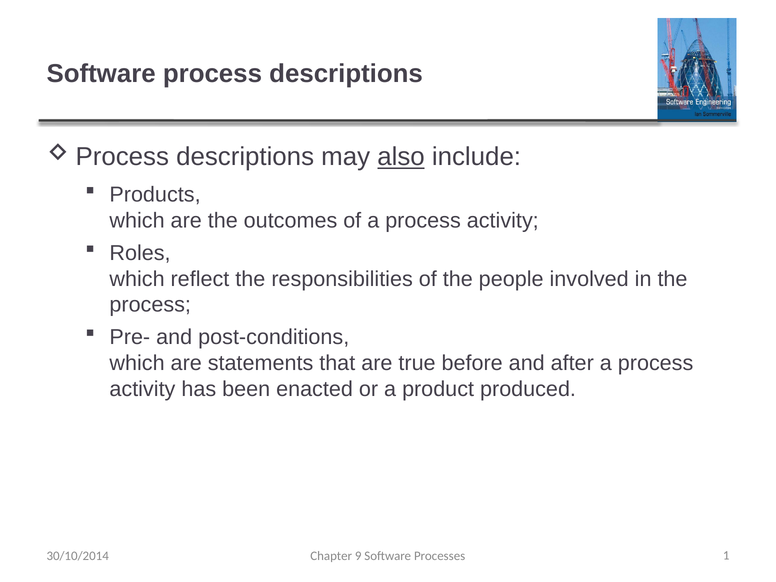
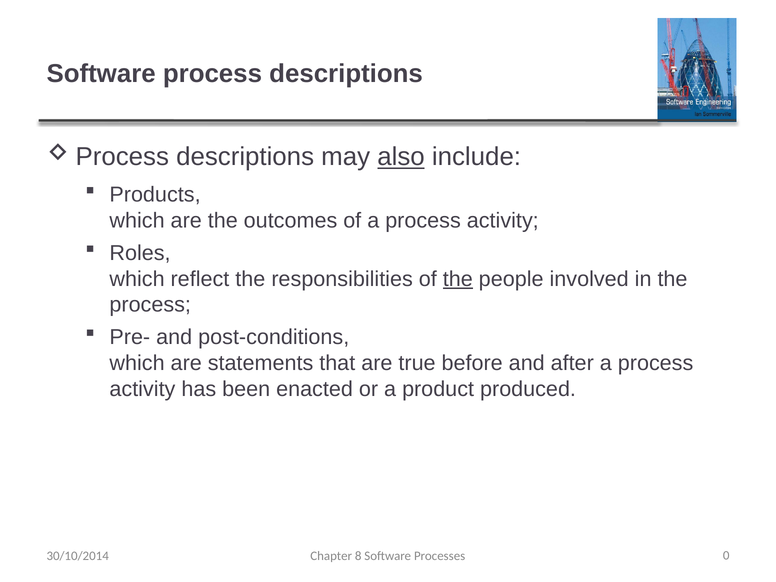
the at (458, 279) underline: none -> present
9: 9 -> 8
1: 1 -> 0
